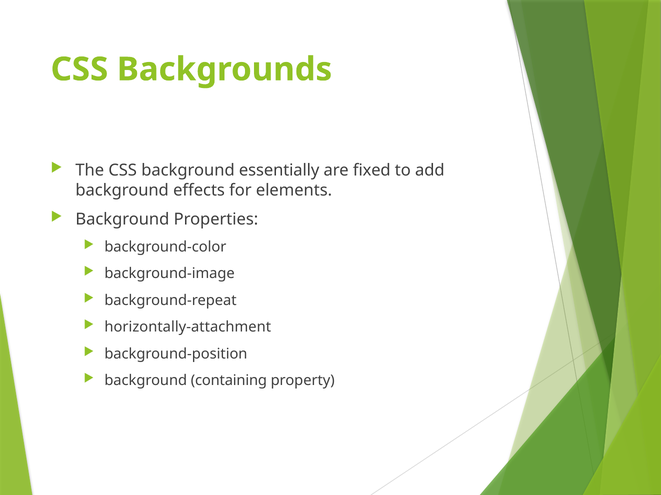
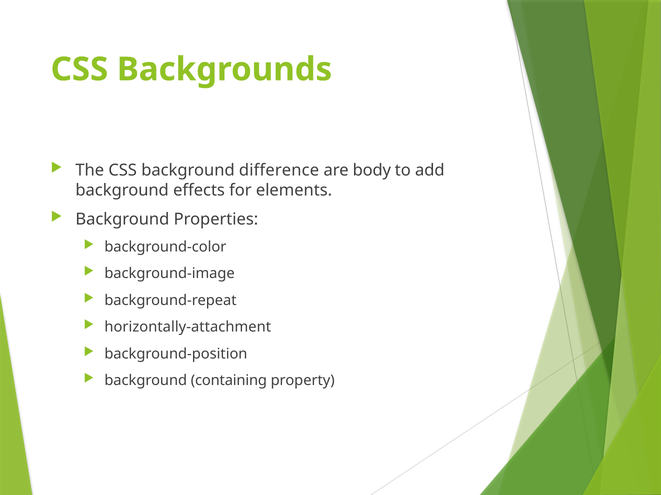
essentially: essentially -> difference
fixed: fixed -> body
